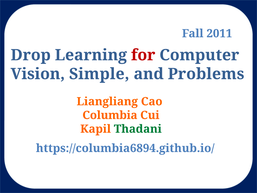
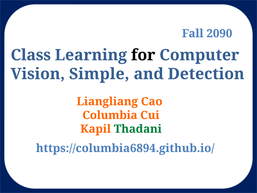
2011: 2011 -> 2090
Drop: Drop -> Class
for colour: red -> black
Problems: Problems -> Detection
